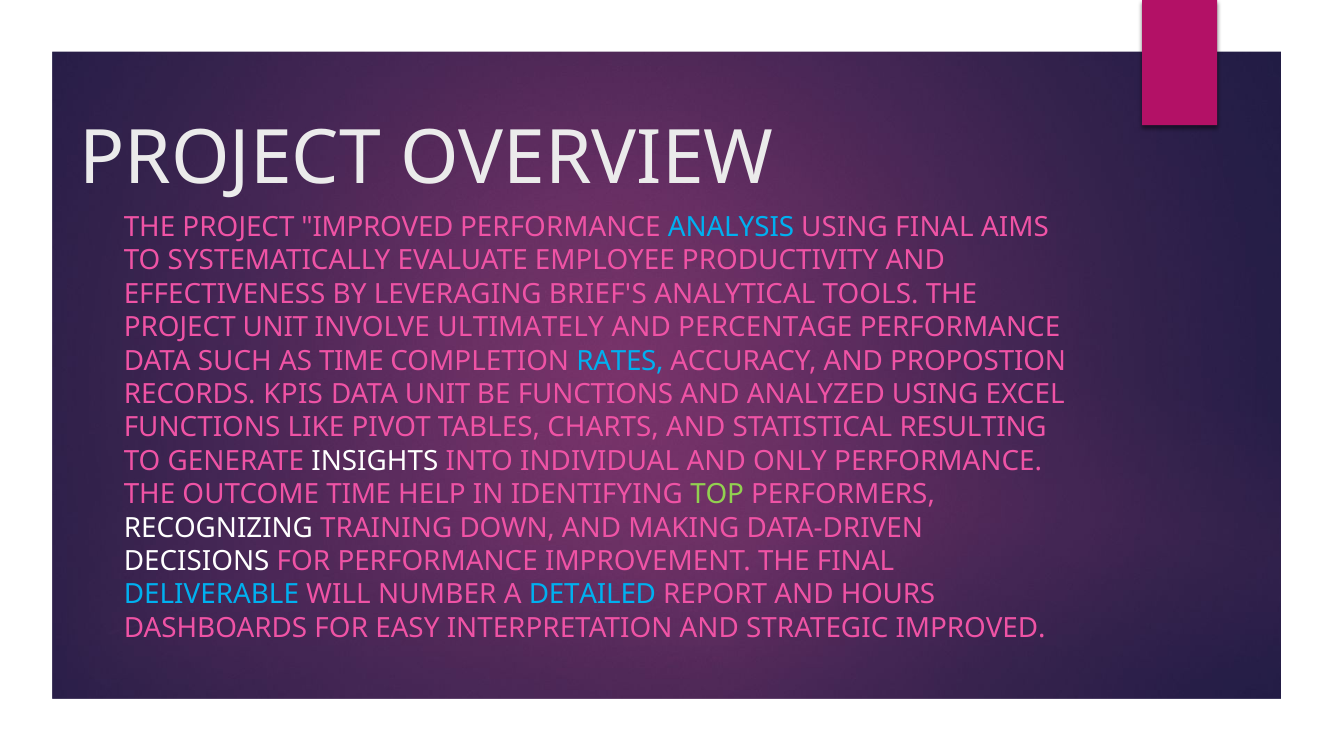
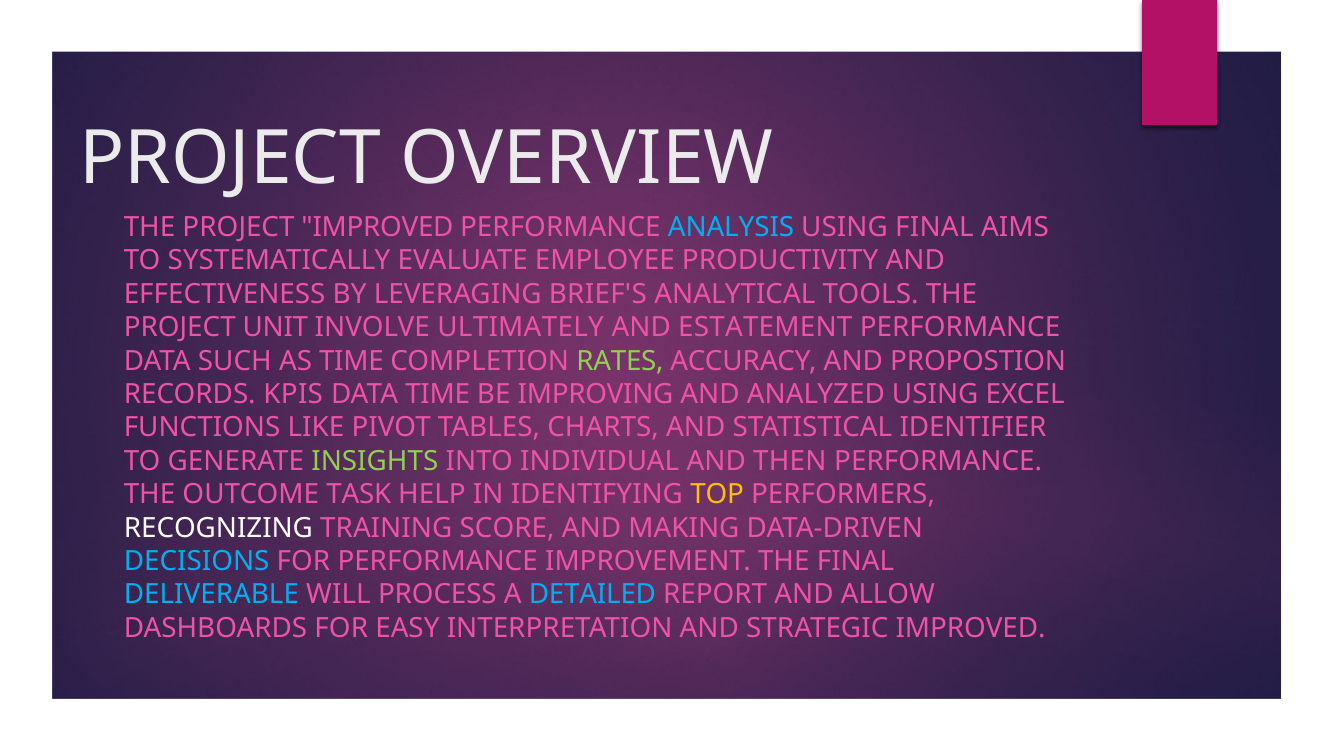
PERCENTAGE: PERCENTAGE -> ESTATEMENT
RATES colour: light blue -> light green
DATA UNIT: UNIT -> TIME
BE FUNCTIONS: FUNCTIONS -> IMPROVING
RESULTING: RESULTING -> IDENTIFIER
INSIGHTS colour: white -> light green
ONLY: ONLY -> THEN
OUTCOME TIME: TIME -> TASK
TOP colour: light green -> yellow
DOWN: DOWN -> SCORE
DECISIONS colour: white -> light blue
NUMBER: NUMBER -> PROCESS
HOURS: HOURS -> ALLOW
